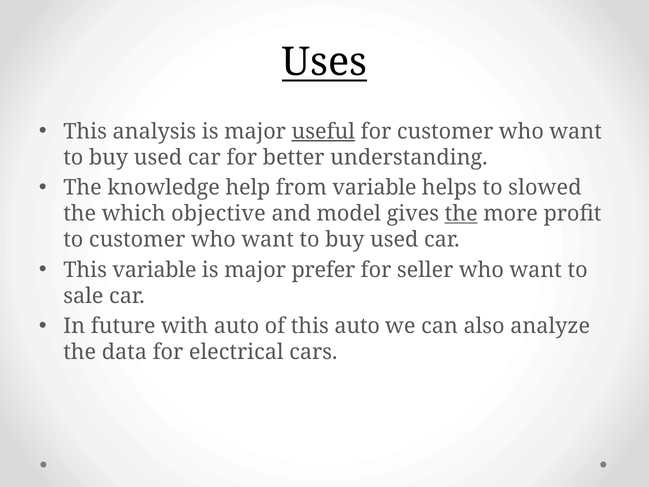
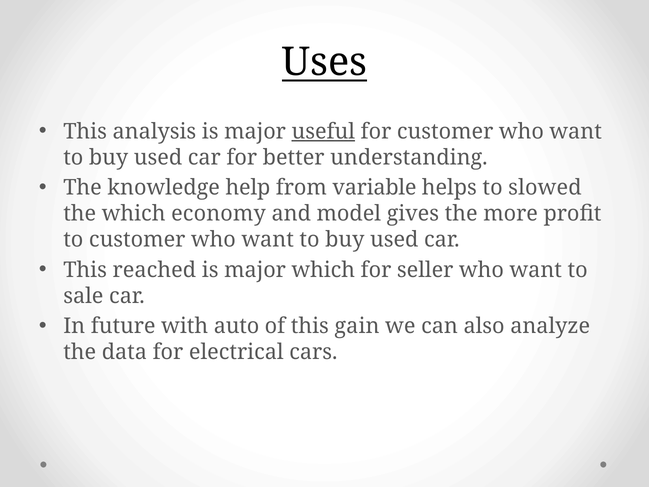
objective: objective -> economy
the at (461, 214) underline: present -> none
This variable: variable -> reached
major prefer: prefer -> which
this auto: auto -> gain
